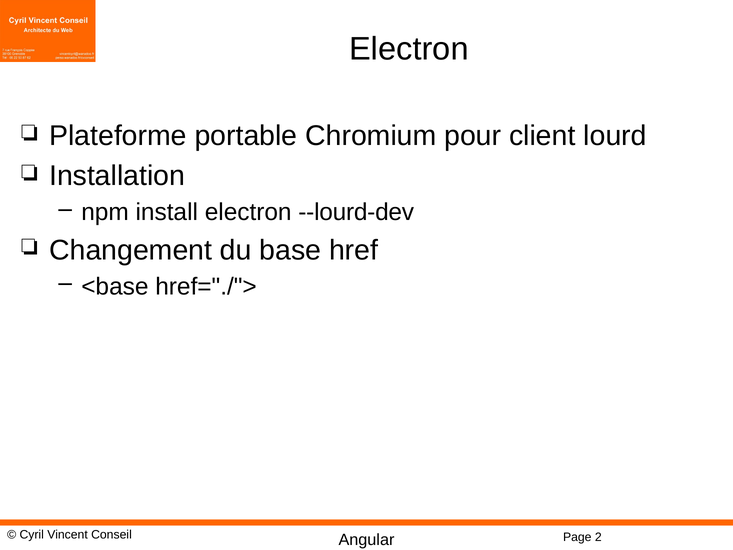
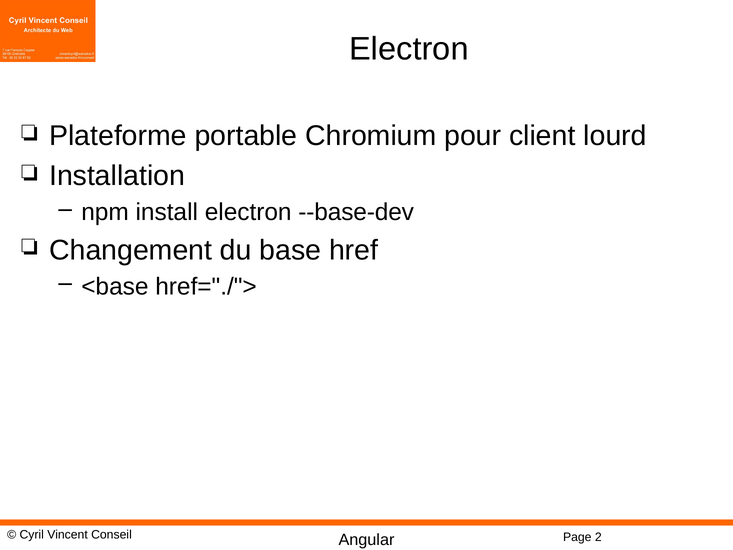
--lourd-dev: --lourd-dev -> --base-dev
